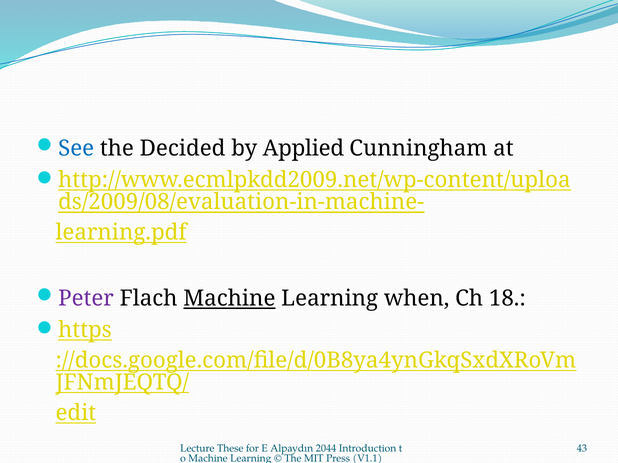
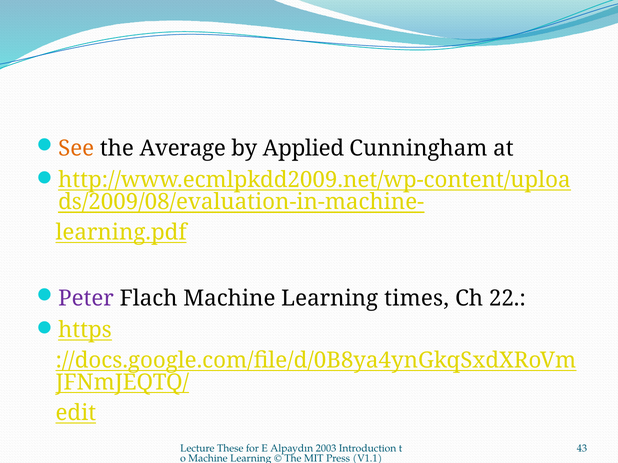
See colour: blue -> orange
Decided: Decided -> Average
Machine at (229, 299) underline: present -> none
when: when -> times
18: 18 -> 22
2044: 2044 -> 2003
